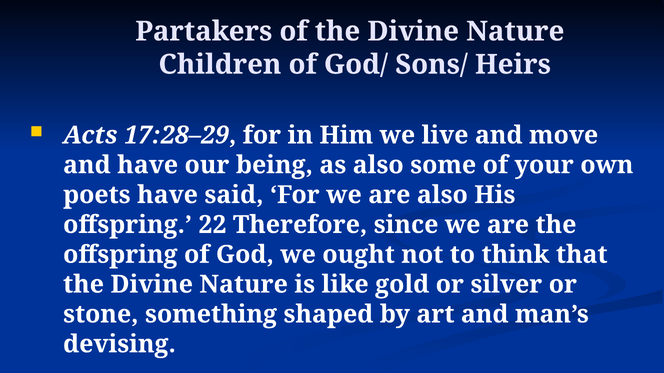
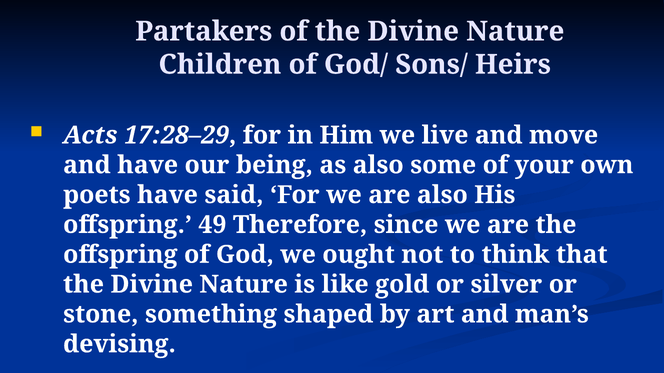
22: 22 -> 49
